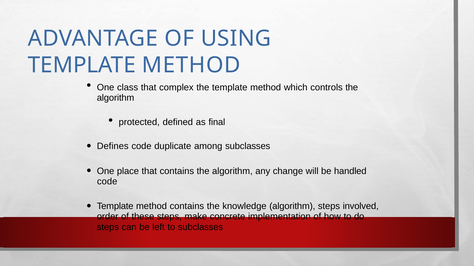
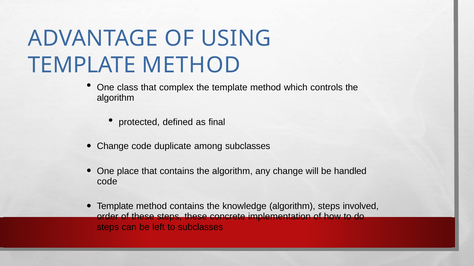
Defines at (113, 147): Defines -> Change
steps make: make -> these
